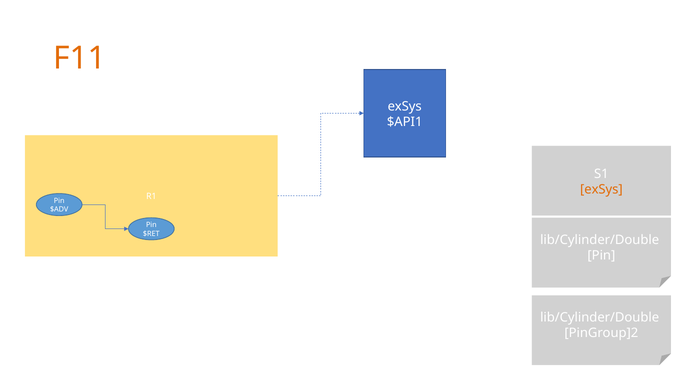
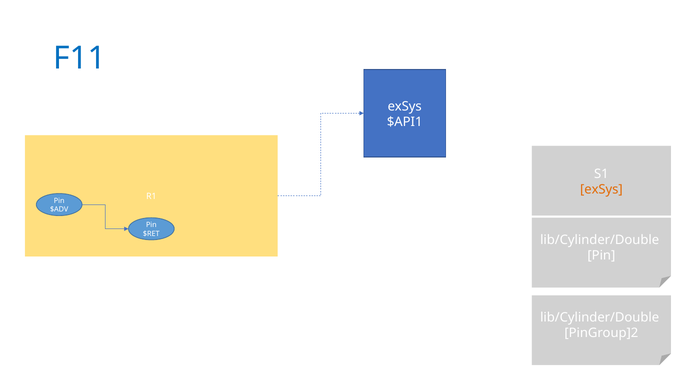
F11 colour: orange -> blue
